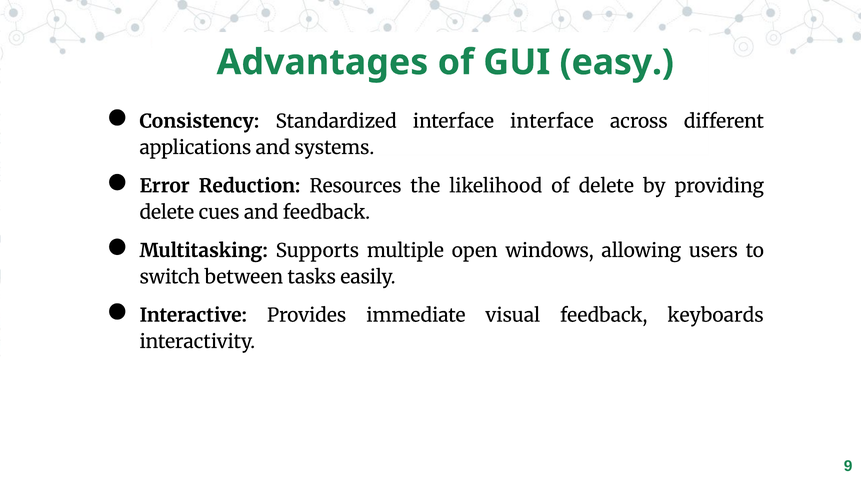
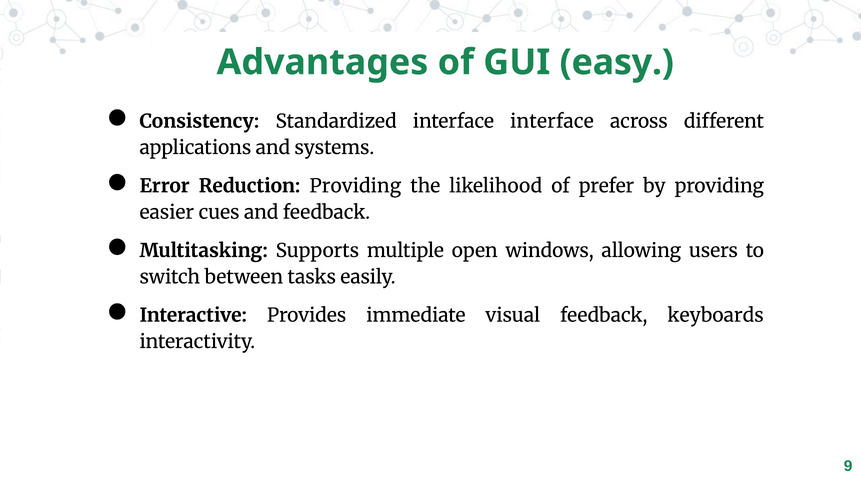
Reduction Resources: Resources -> Providing
of delete: delete -> prefer
delete at (167, 213): delete -> easier
